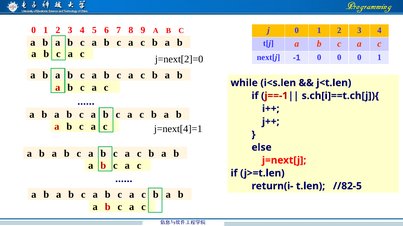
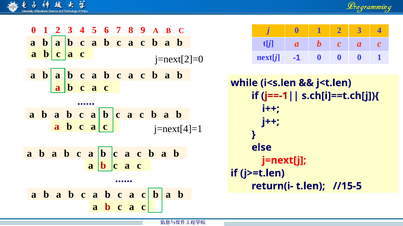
//82-5: //82-5 -> //15-5
